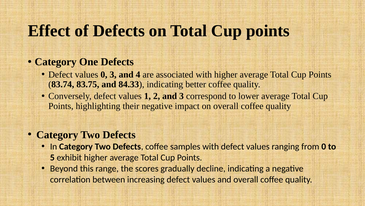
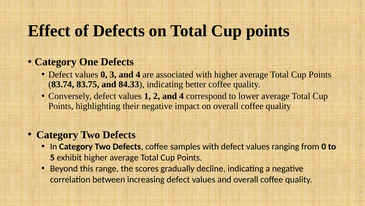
2 and 3: 3 -> 4
